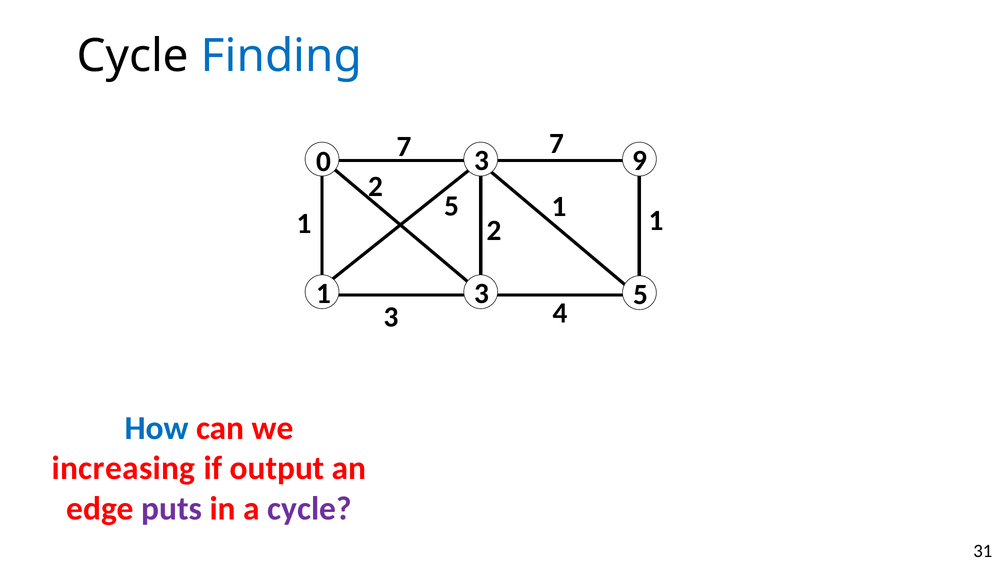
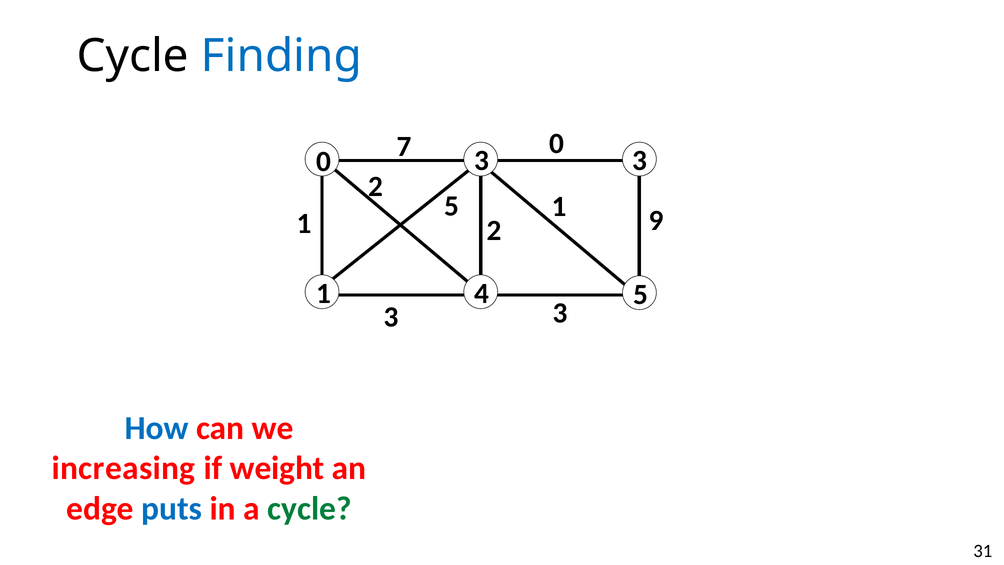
7 7: 7 -> 0
9 at (640, 160): 9 -> 3
1 at (656, 221): 1 -> 9
3 at (482, 293): 3 -> 4
4 at (560, 313): 4 -> 3
output: output -> weight
puts colour: purple -> blue
cycle at (309, 508) colour: purple -> green
